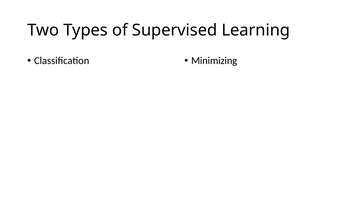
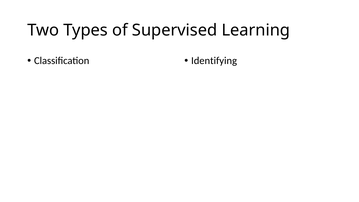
Minimizing: Minimizing -> Identifying
